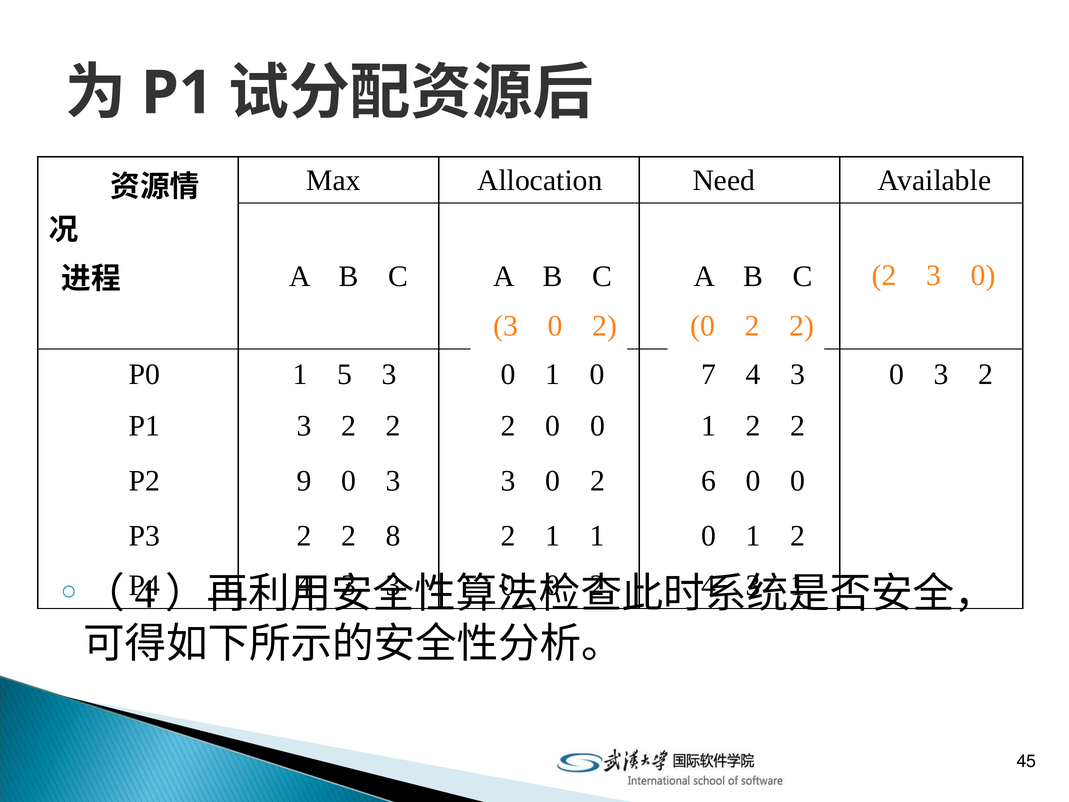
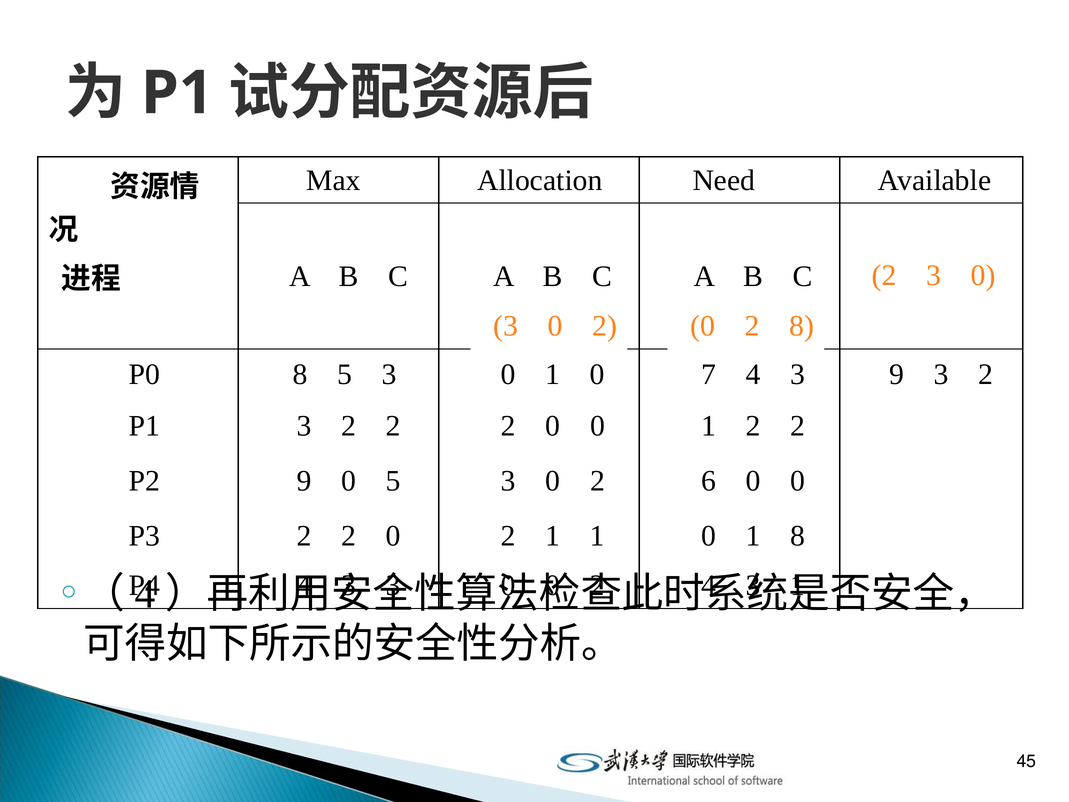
0 2 2: 2 -> 8
P0 1: 1 -> 8
4 3 0: 0 -> 9
9 0 3: 3 -> 5
P3 2 2 8: 8 -> 0
1 0 1 2: 2 -> 8
